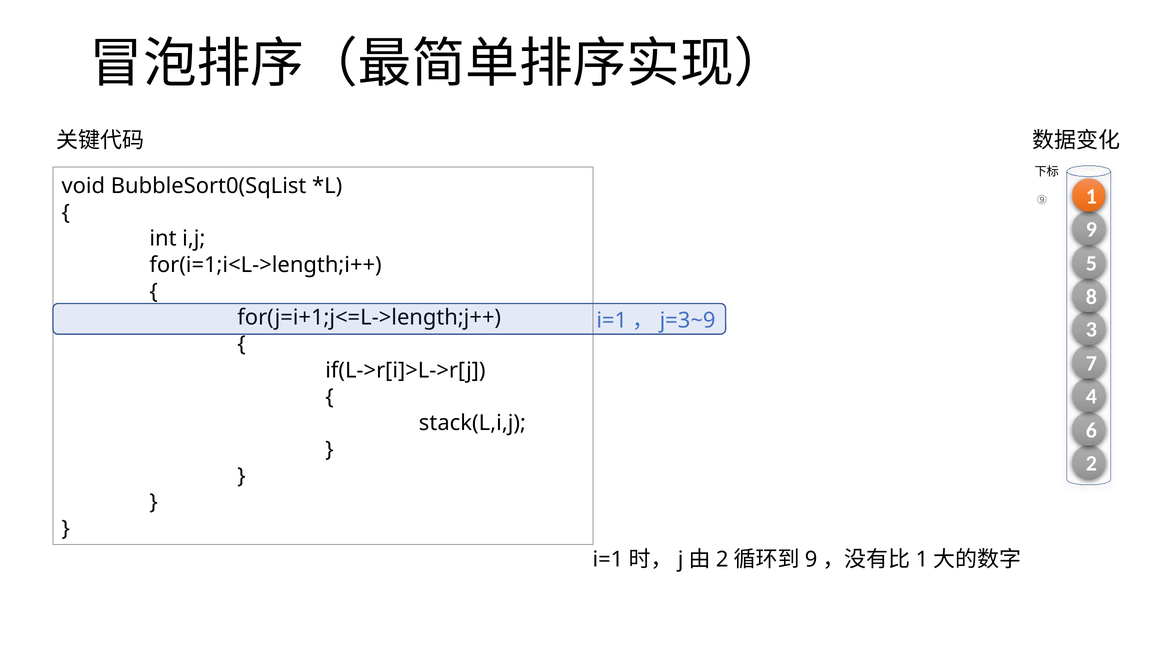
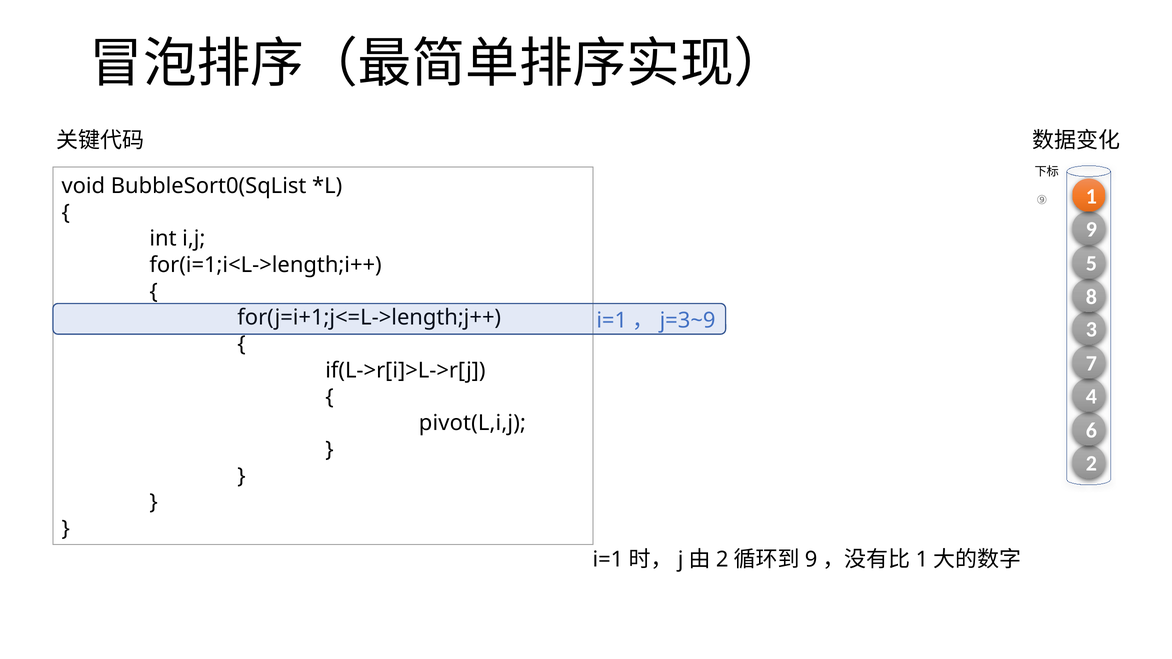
stack(L,i,j: stack(L,i,j -> pivot(L,i,j
